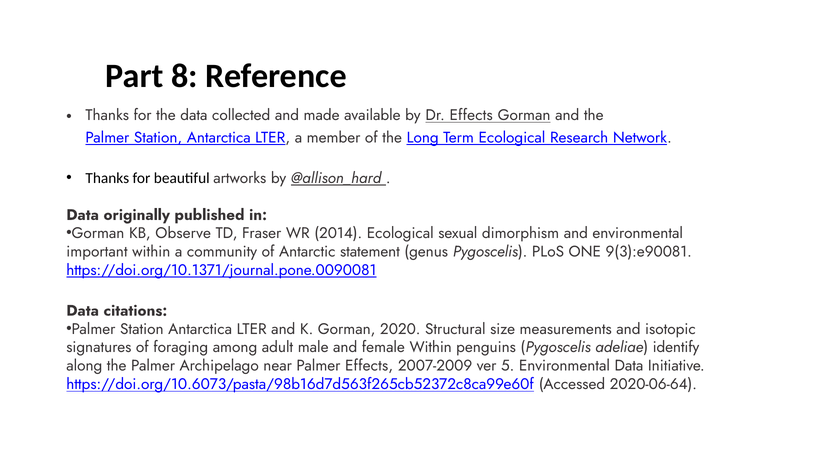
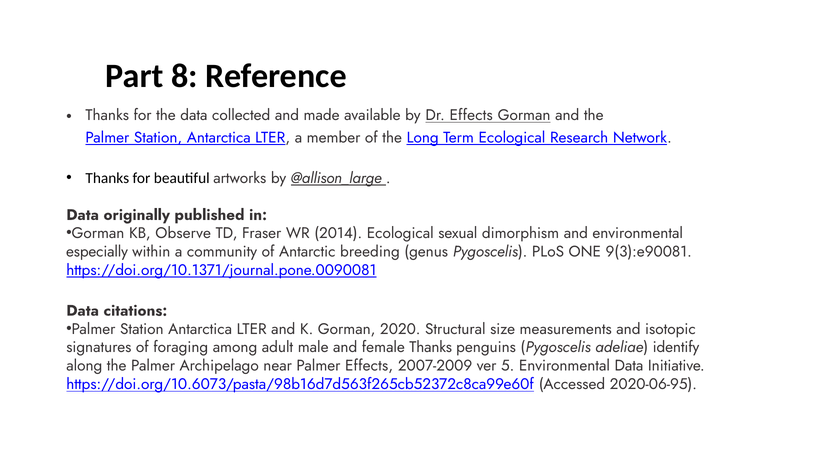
@allison_hard: @allison_hard -> @allison_large
important: important -> especially
statement: statement -> breeding
female Within: Within -> Thanks
2020-06-64: 2020-06-64 -> 2020-06-95
